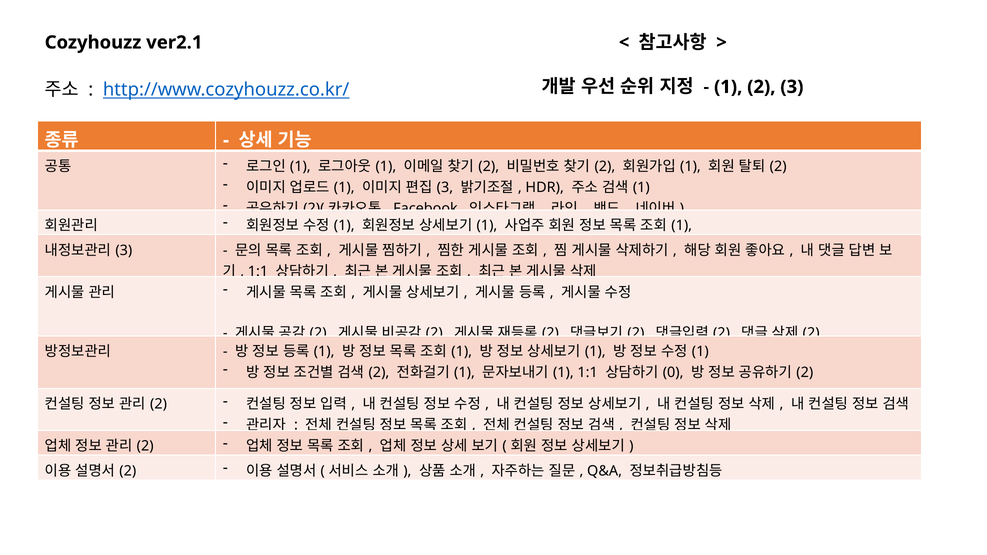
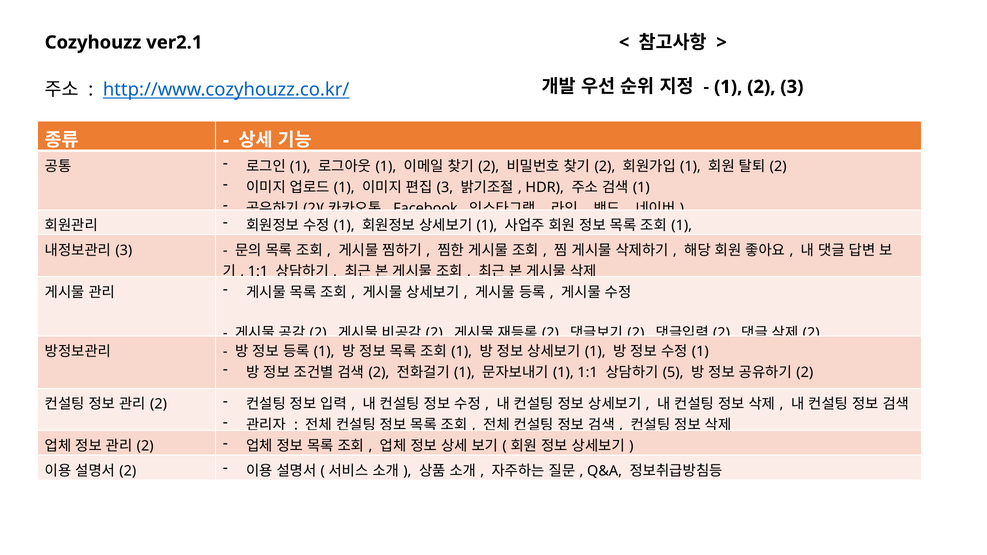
0: 0 -> 5
